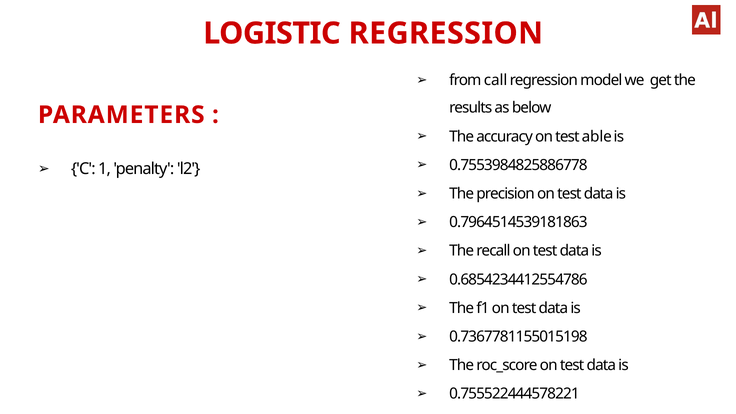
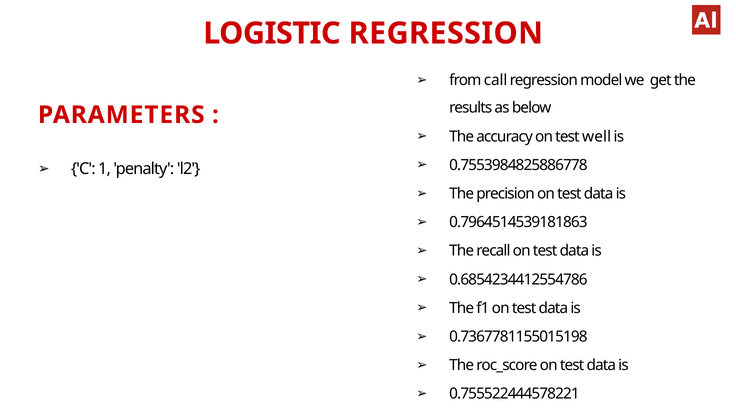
able: able -> well
